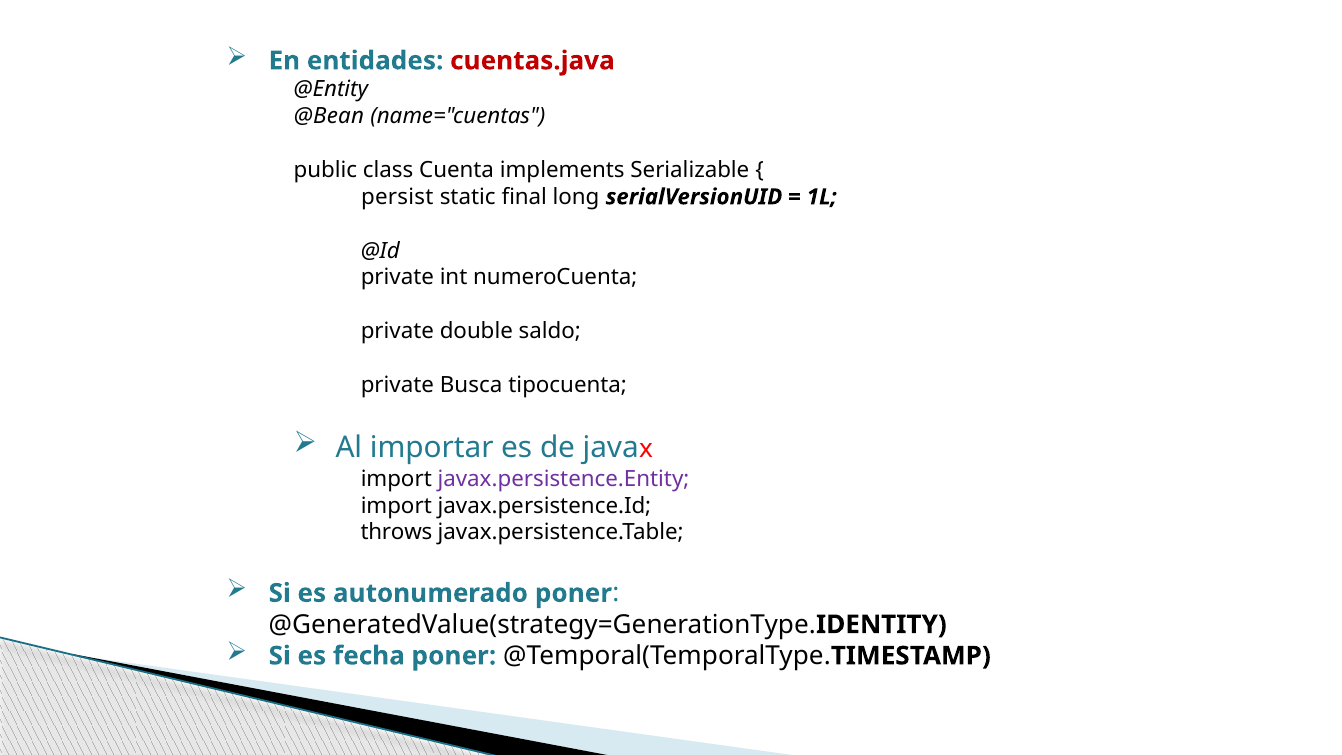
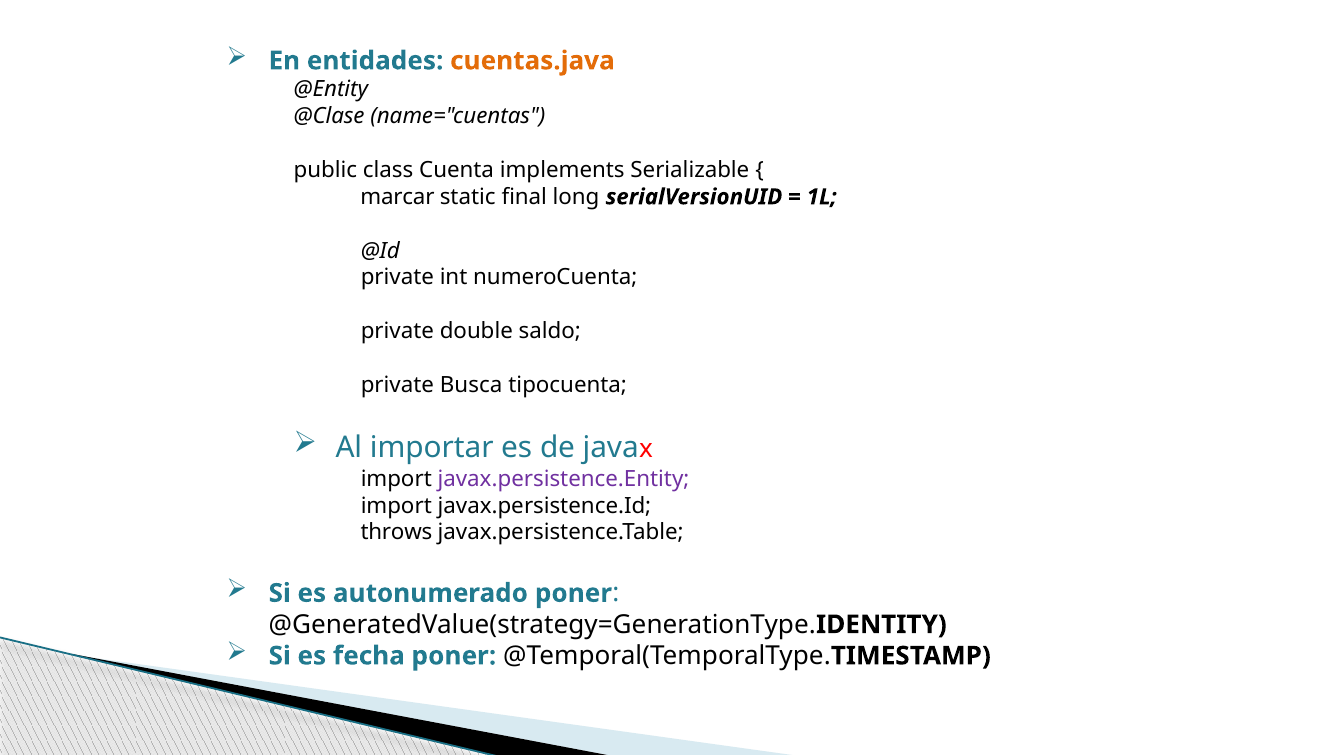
cuentas.java colour: red -> orange
@Bean: @Bean -> @Clase
persist: persist -> marcar
